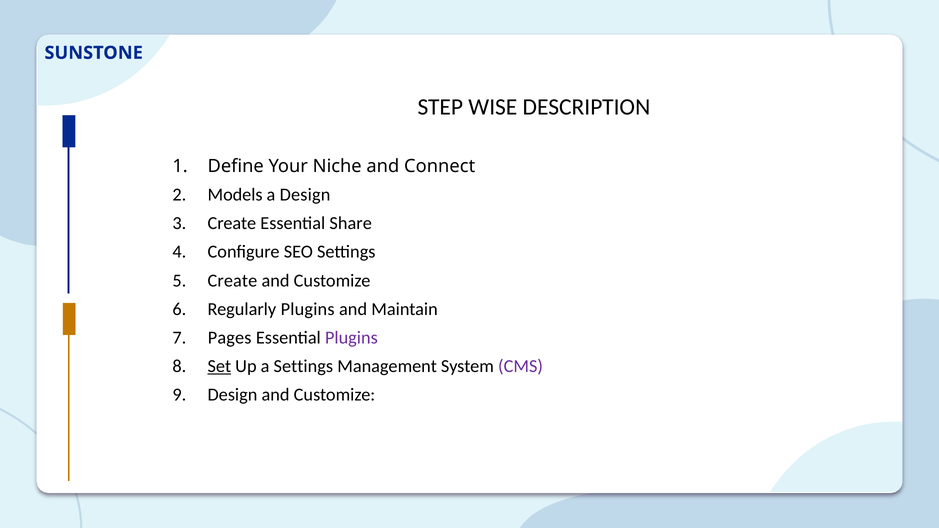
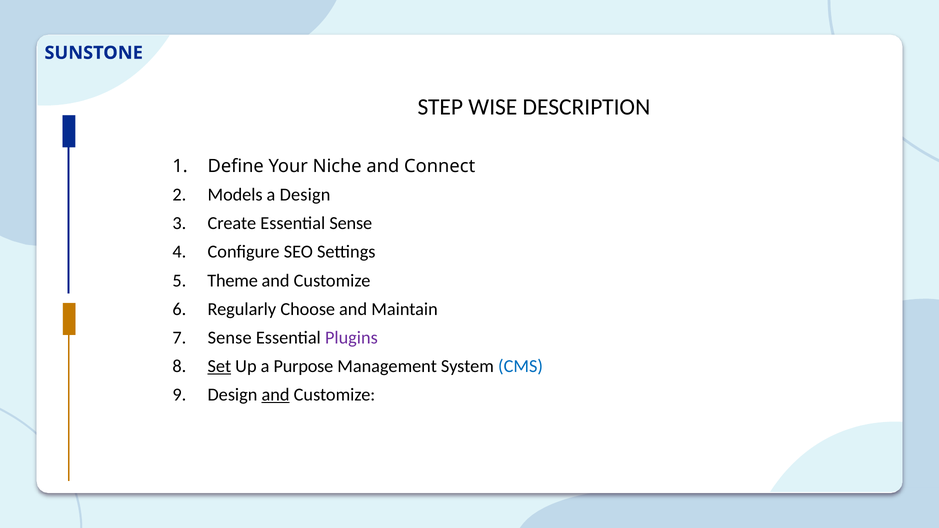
Essential Share: Share -> Sense
Create at (232, 281): Create -> Theme
Regularly Plugins: Plugins -> Choose
Pages at (230, 338): Pages -> Sense
a Settings: Settings -> Purpose
CMS colour: purple -> blue
and at (276, 395) underline: none -> present
